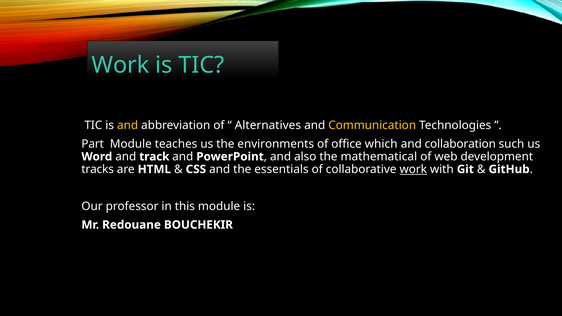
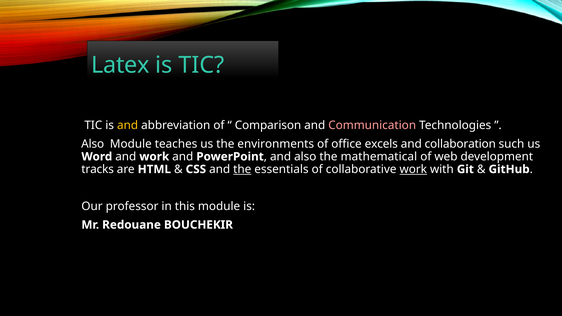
Work at (120, 65): Work -> Latex
Alternatives: Alternatives -> Comparison
Communication colour: yellow -> pink
Part at (93, 144): Part -> Also
which: which -> excels
and track: track -> work
the at (242, 169) underline: none -> present
